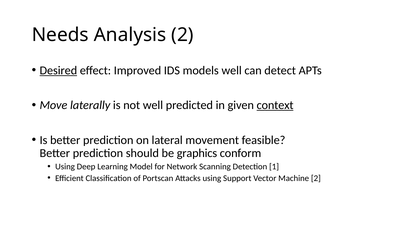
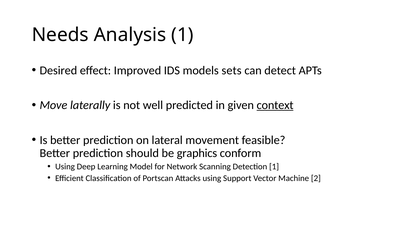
Analysis 2: 2 -> 1
Desired underline: present -> none
models well: well -> sets
